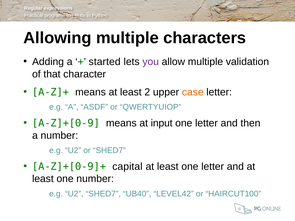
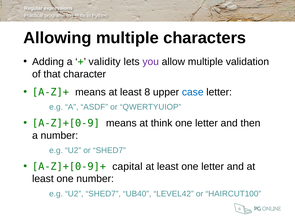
started: started -> validity
2: 2 -> 8
case colour: orange -> blue
input: input -> think
